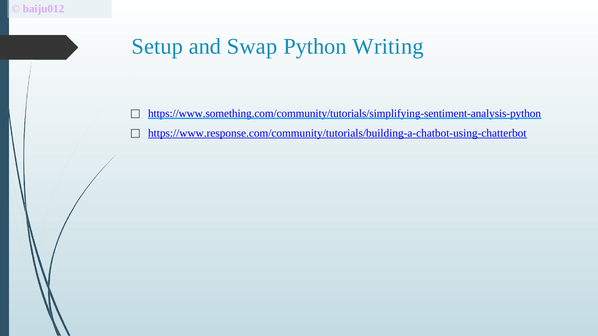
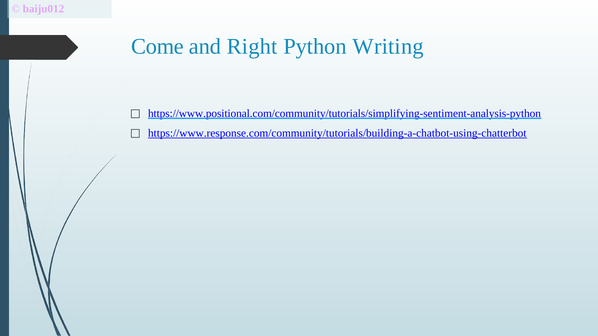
Setup: Setup -> Come
Swap: Swap -> Right
https://www.something.com/community/tutorials/simplifying-sentiment-analysis-python: https://www.something.com/community/tutorials/simplifying-sentiment-analysis-python -> https://www.positional.com/community/tutorials/simplifying-sentiment-analysis-python
